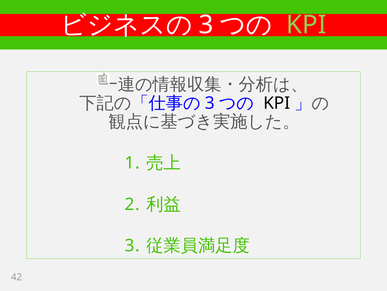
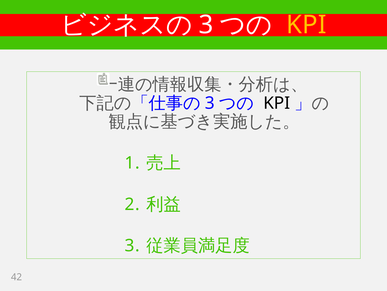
KPI at (306, 25) colour: light green -> yellow
